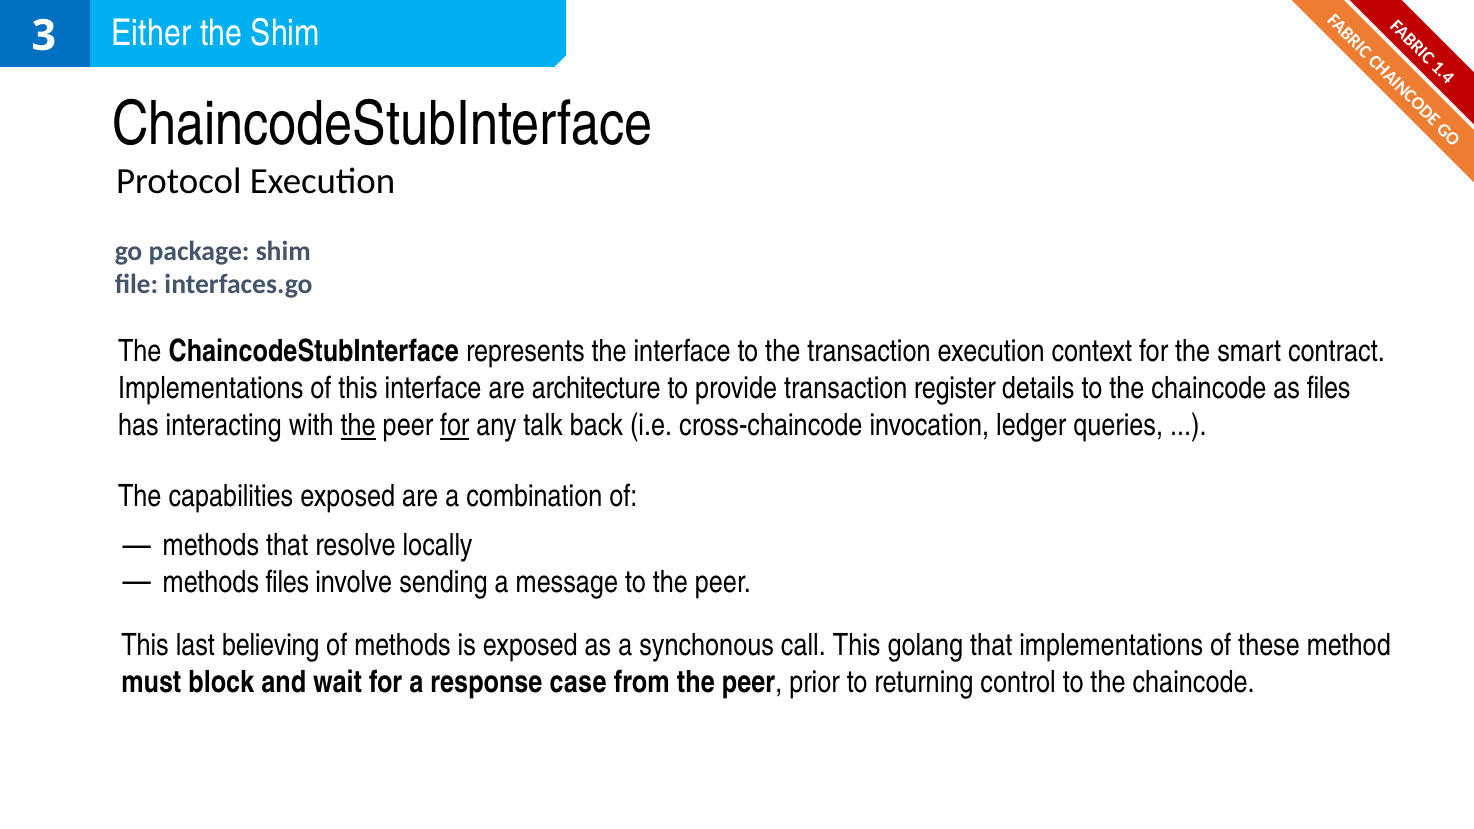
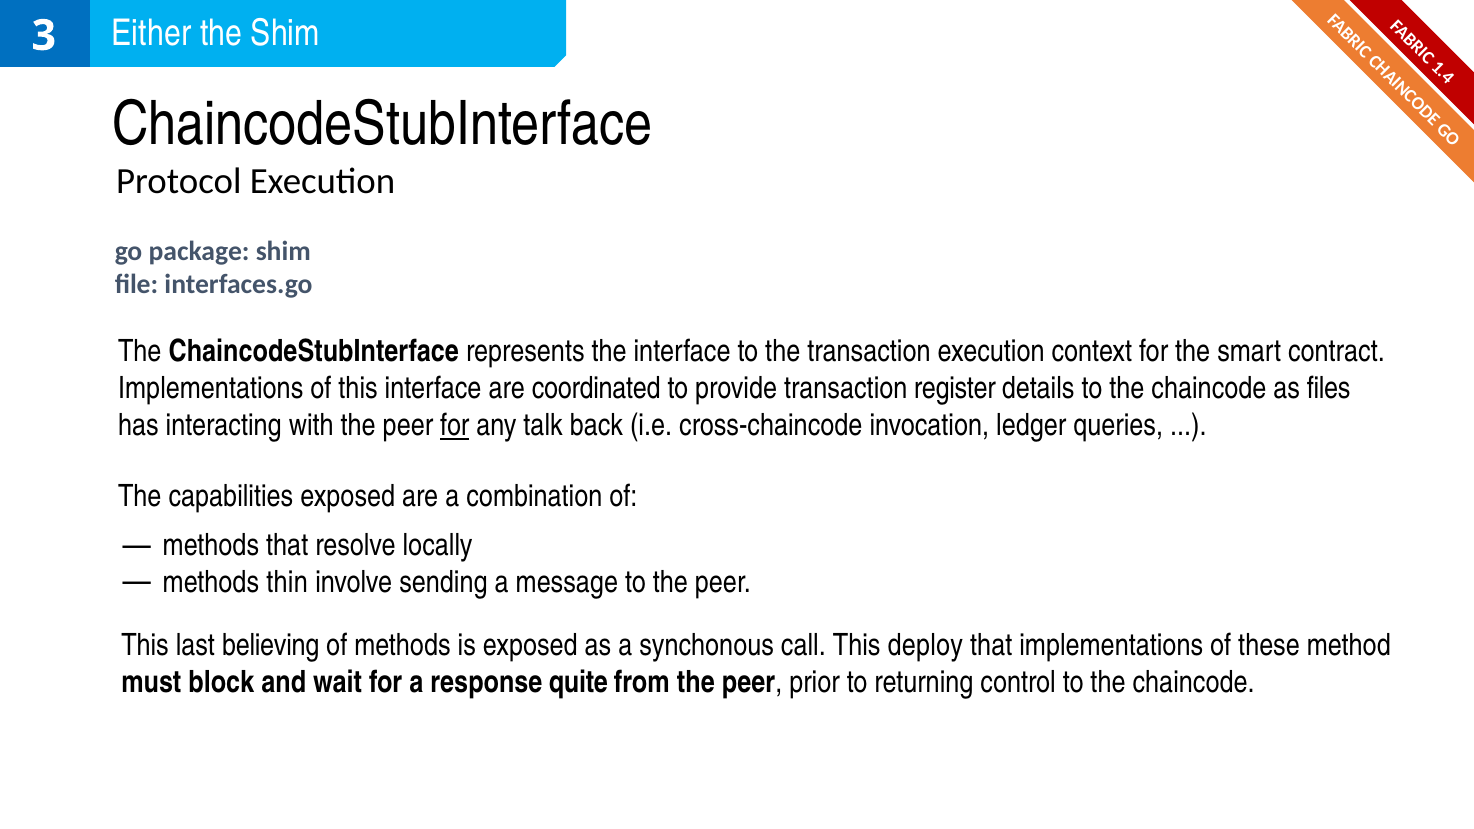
architecture: architecture -> coordinated
the at (358, 426) underline: present -> none
methods files: files -> thin
golang: golang -> deploy
case: case -> quite
